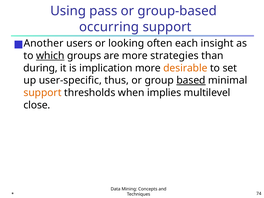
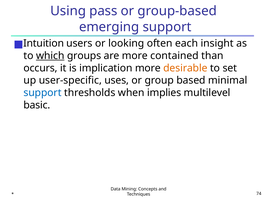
occurring: occurring -> emerging
Another: Another -> Intuition
strategies: strategies -> contained
during: during -> occurs
thus: thus -> uses
based underline: present -> none
support at (43, 93) colour: orange -> blue
close: close -> basic
